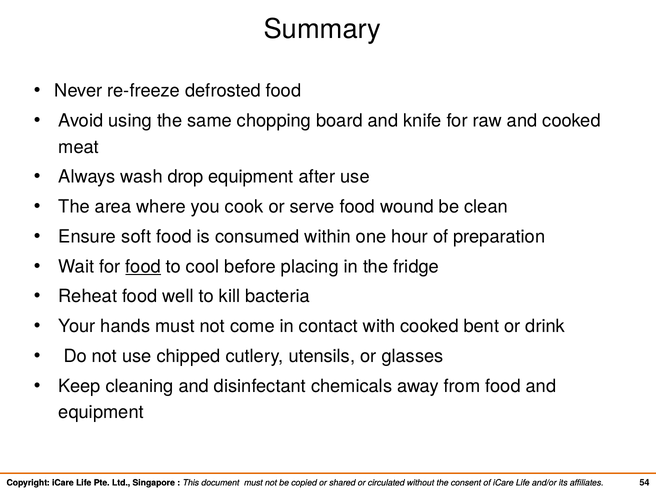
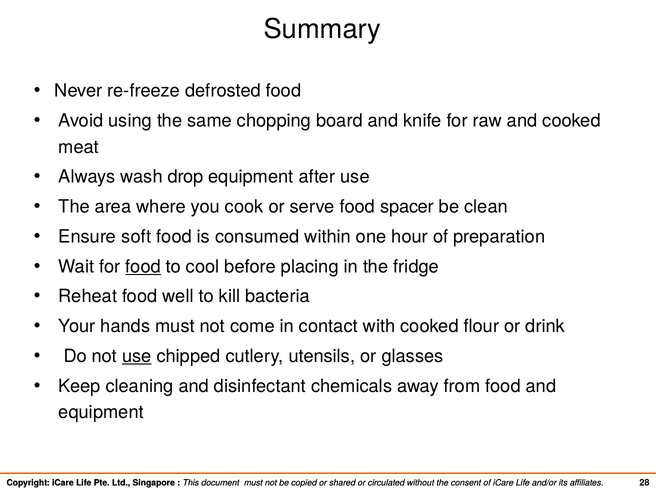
wound: wound -> spacer
bent: bent -> flour
use at (137, 356) underline: none -> present
54: 54 -> 28
